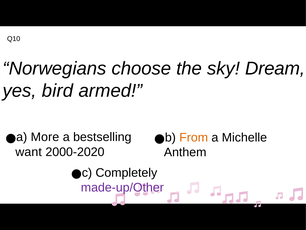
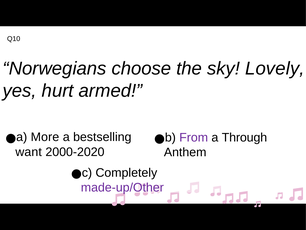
Dream: Dream -> Lovely
bird: bird -> hurt
From colour: orange -> purple
Michelle: Michelle -> Through
